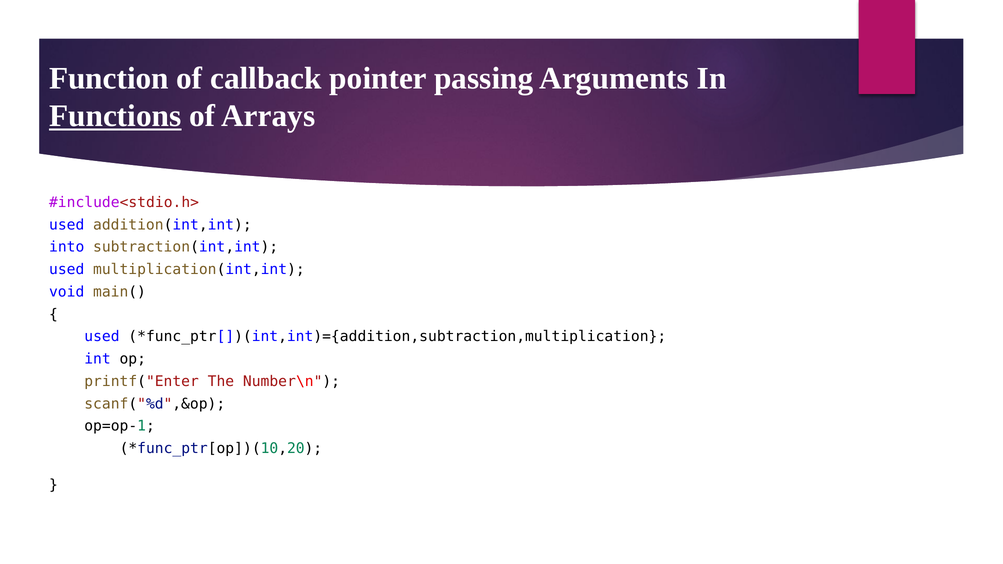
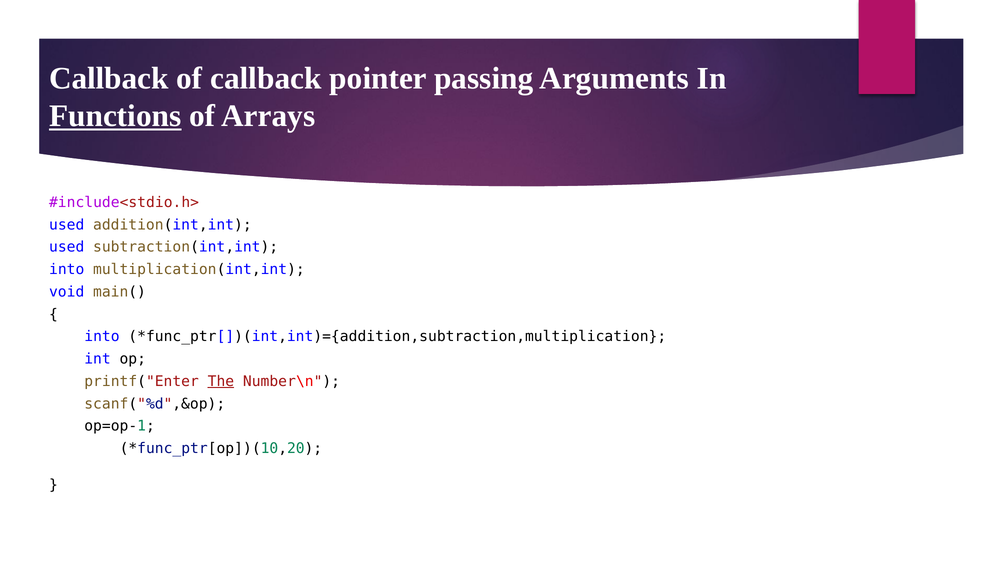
Function at (109, 79): Function -> Callback
into at (67, 247): into -> used
used at (67, 270): used -> into
used at (102, 337): used -> into
The underline: none -> present
